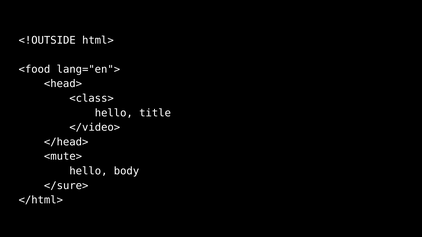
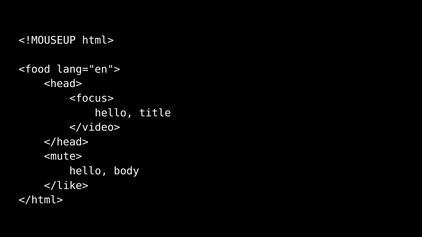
<!OUTSIDE: <!OUTSIDE -> <!MOUSEUP
<class>: <class> -> <focus>
</sure>: </sure> -> </like>
